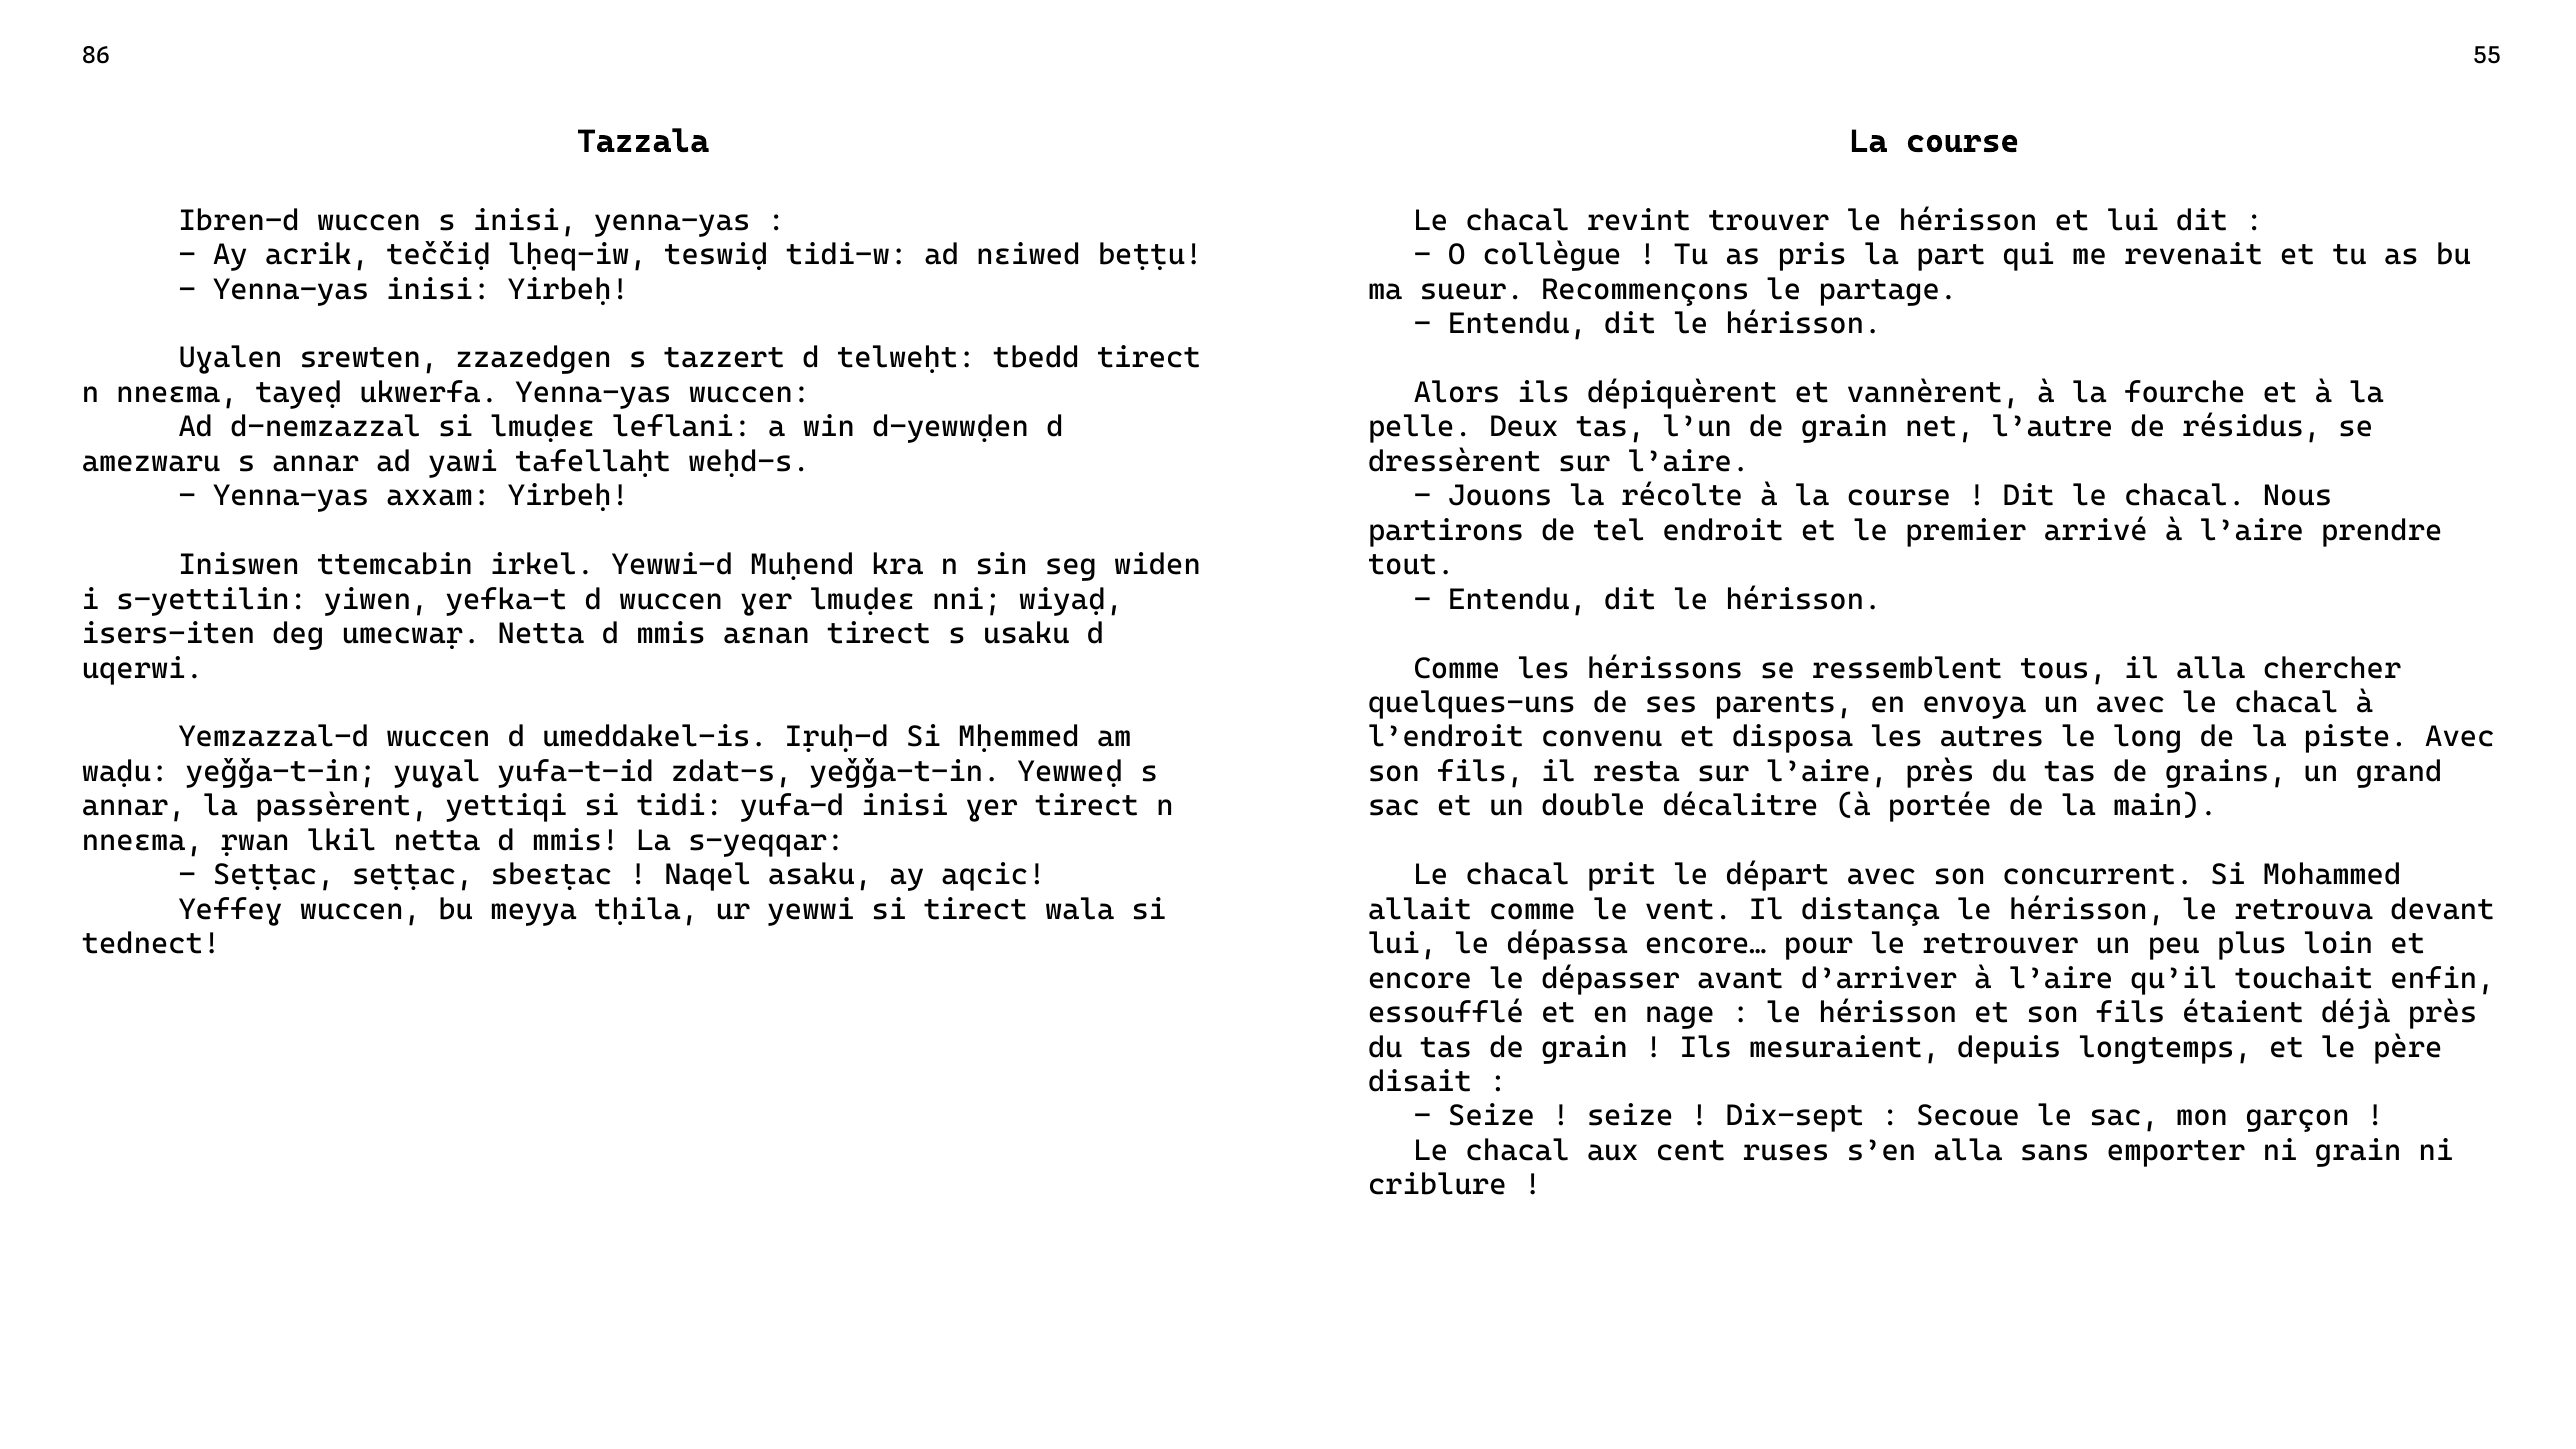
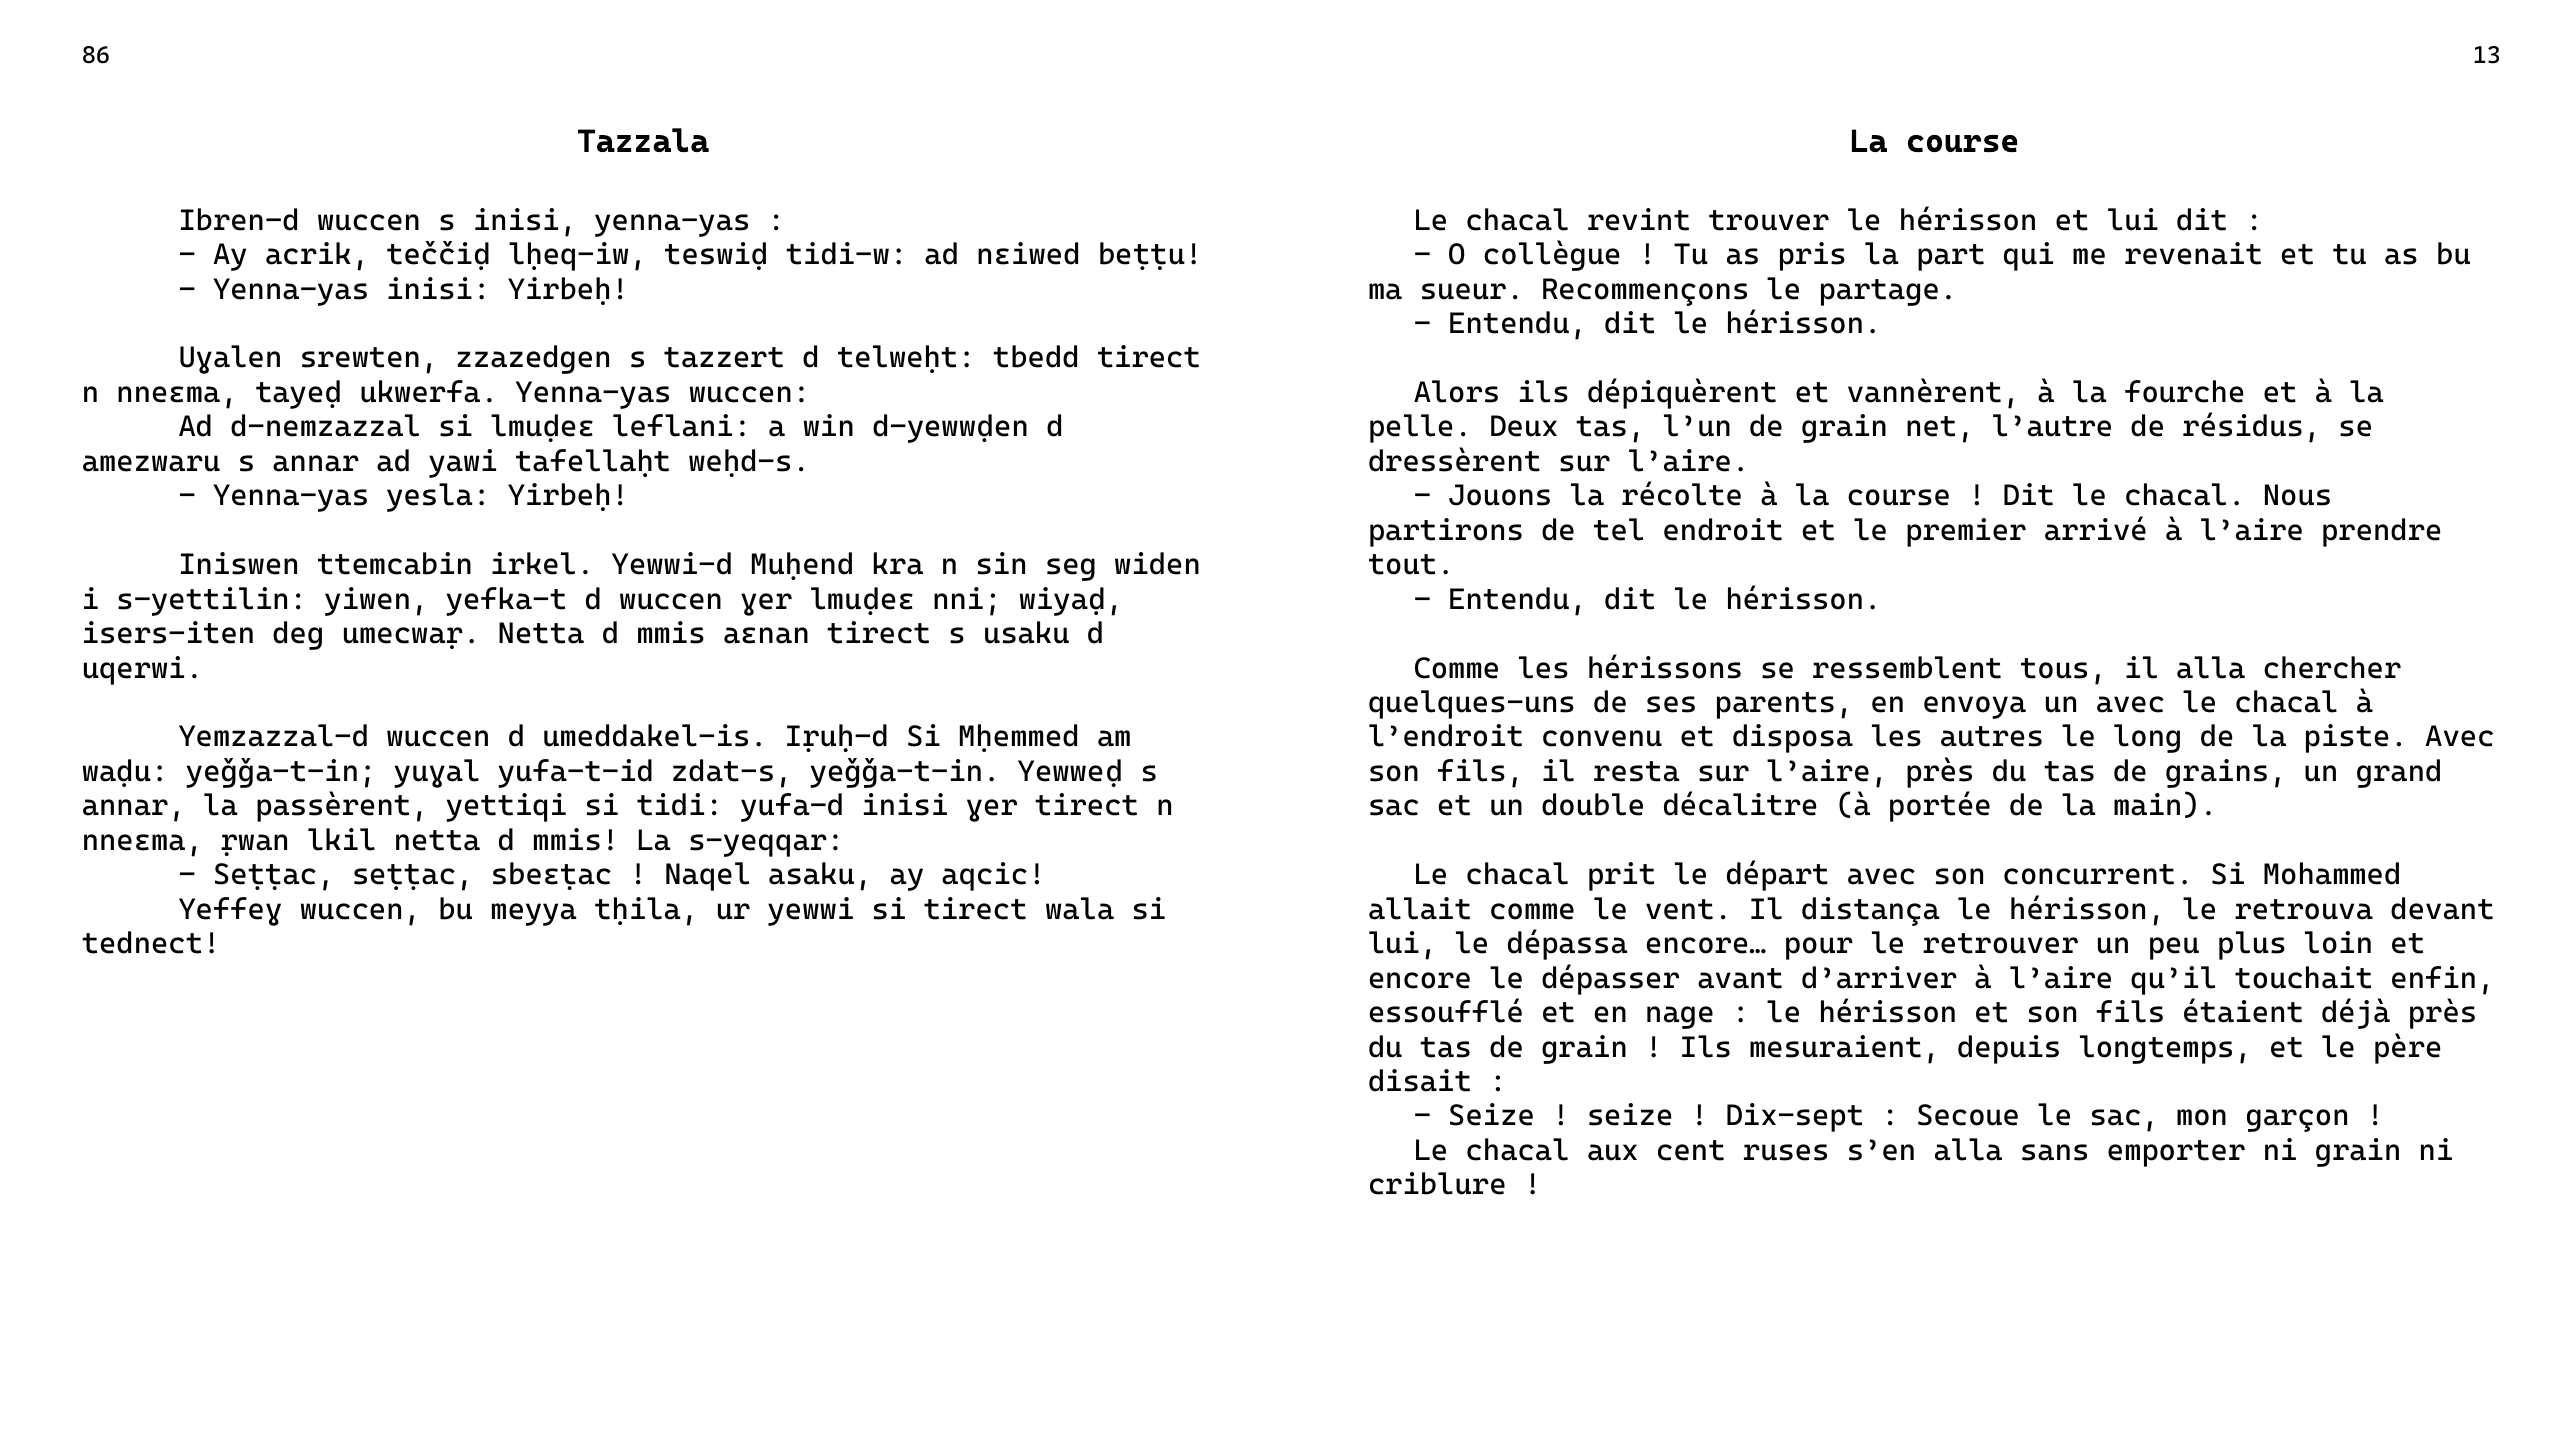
55: 55 -> 13
axxam: axxam -> yesla
